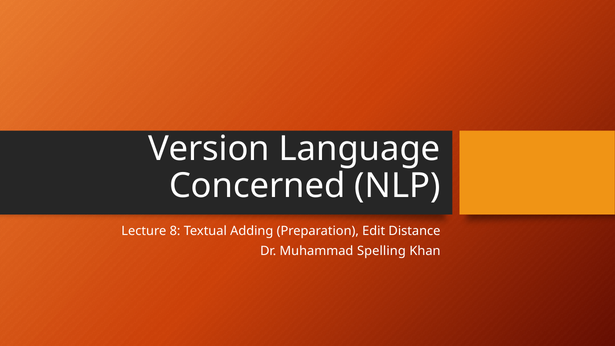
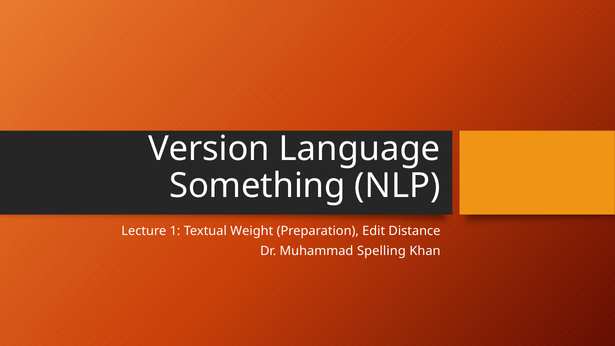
Concerned: Concerned -> Something
8: 8 -> 1
Adding: Adding -> Weight
